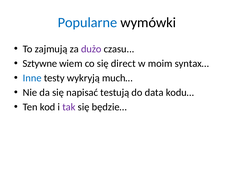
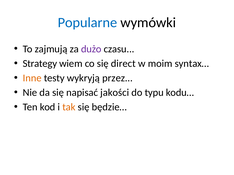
Sztywne: Sztywne -> Strategy
Inne colour: blue -> orange
much…: much… -> przez…
testują: testują -> jakości
data: data -> typu
tak colour: purple -> orange
